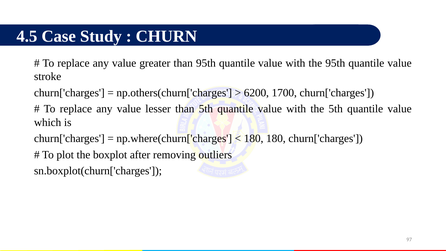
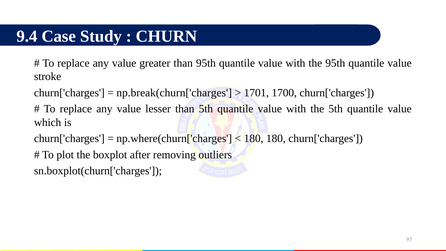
4.5: 4.5 -> 9.4
np.others(churn['charges: np.others(churn['charges -> np.break(churn['charges
6200: 6200 -> 1701
